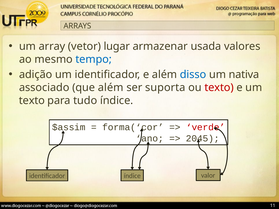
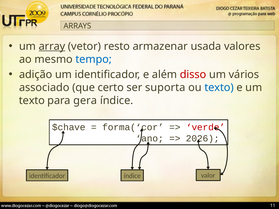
array underline: none -> present
lugar: lugar -> resto
disso colour: blue -> red
nativa: nativa -> vários
que além: além -> certo
texto at (219, 88) colour: red -> blue
tudo: tudo -> gera
$assim: $assim -> $chave
2045: 2045 -> 2026
